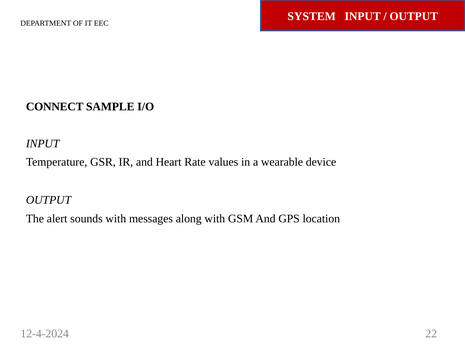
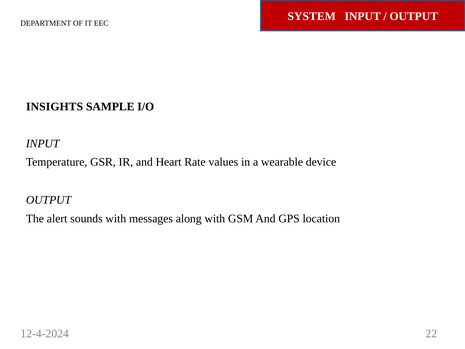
CONNECT: CONNECT -> INSIGHTS
